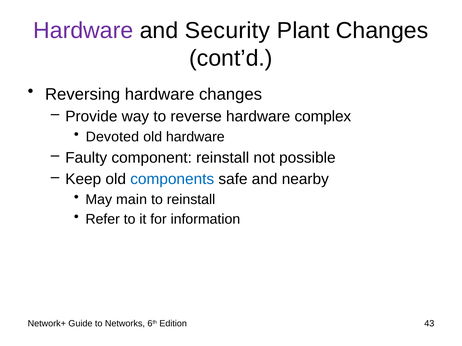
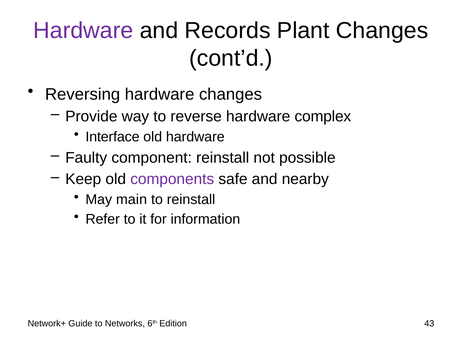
Security: Security -> Records
Devoted: Devoted -> Interface
components colour: blue -> purple
